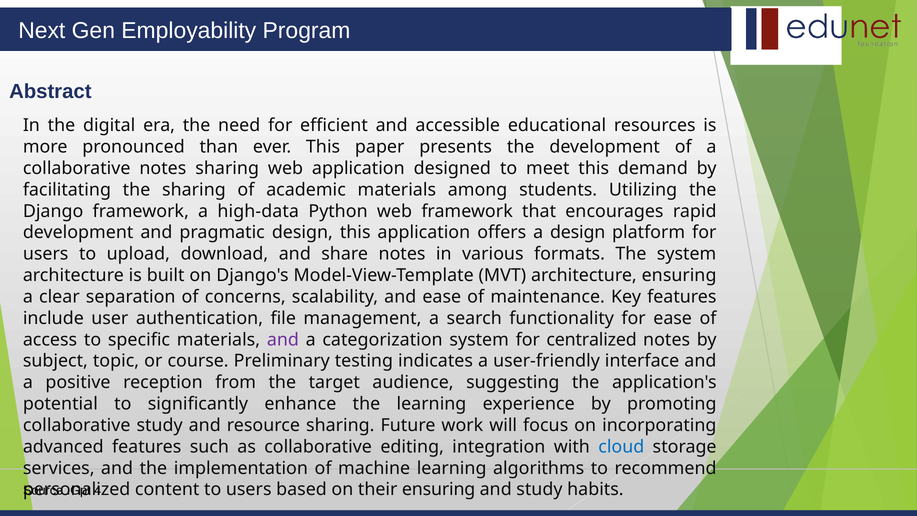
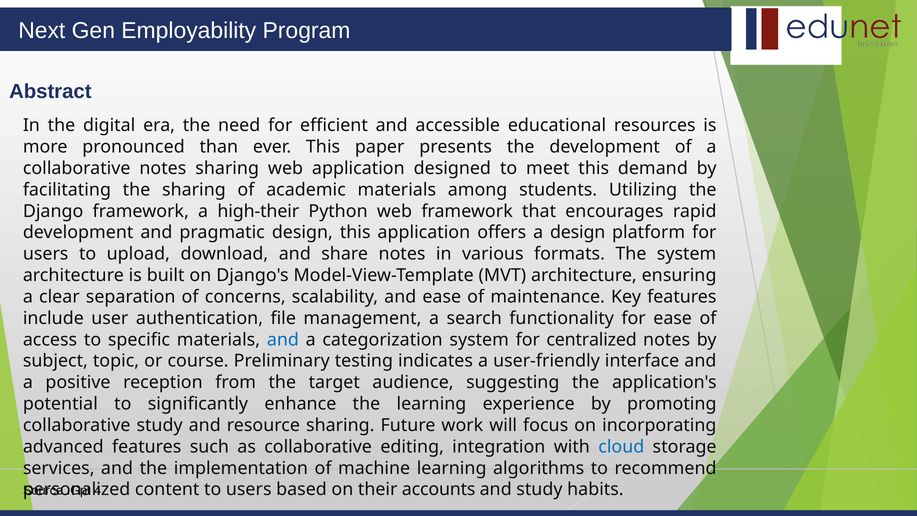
high-data: high-data -> high-their
and at (283, 340) colour: purple -> blue
their ensuring: ensuring -> accounts
